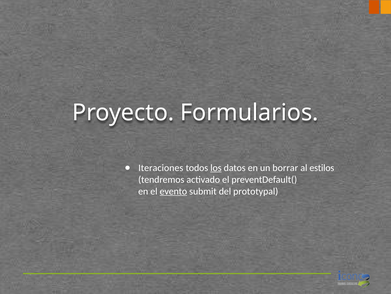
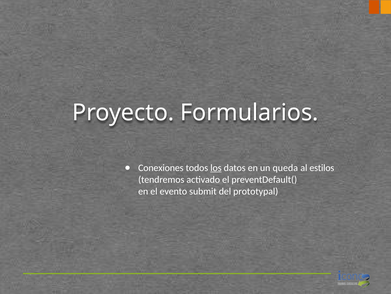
Iteraciones: Iteraciones -> Conexiones
borrar: borrar -> queda
evento underline: present -> none
